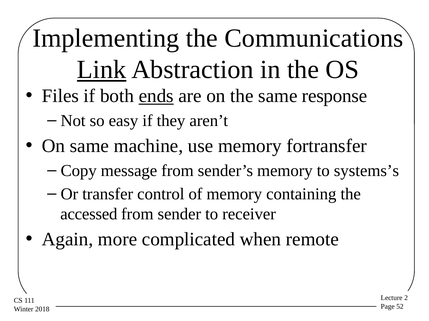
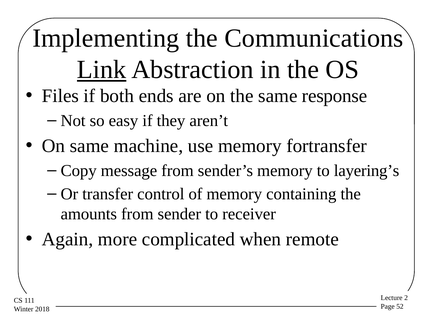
ends underline: present -> none
systems’s: systems’s -> layering’s
accessed: accessed -> amounts
